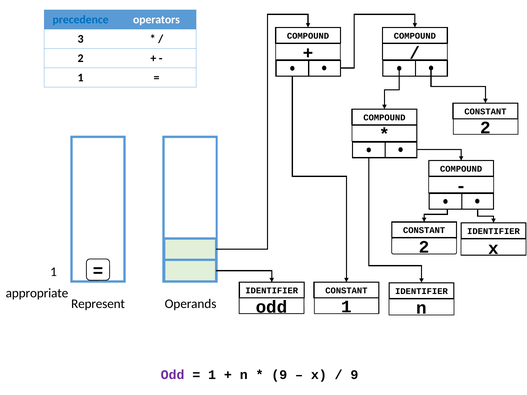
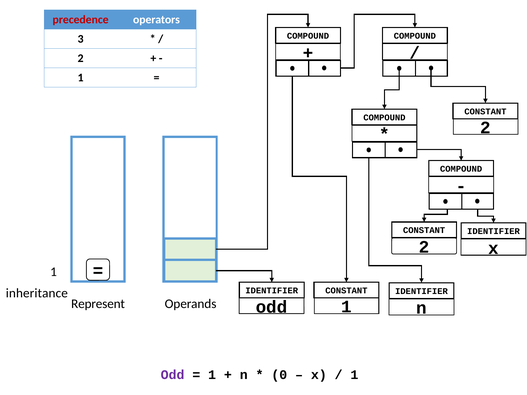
precedence colour: blue -> red
appropriate: appropriate -> inheritance
9 at (279, 375): 9 -> 0
9 at (354, 375): 9 -> 1
